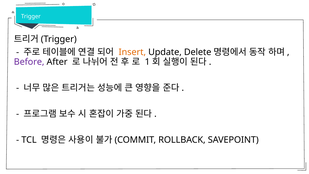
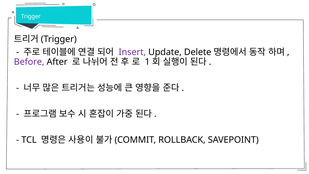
Insert colour: orange -> purple
